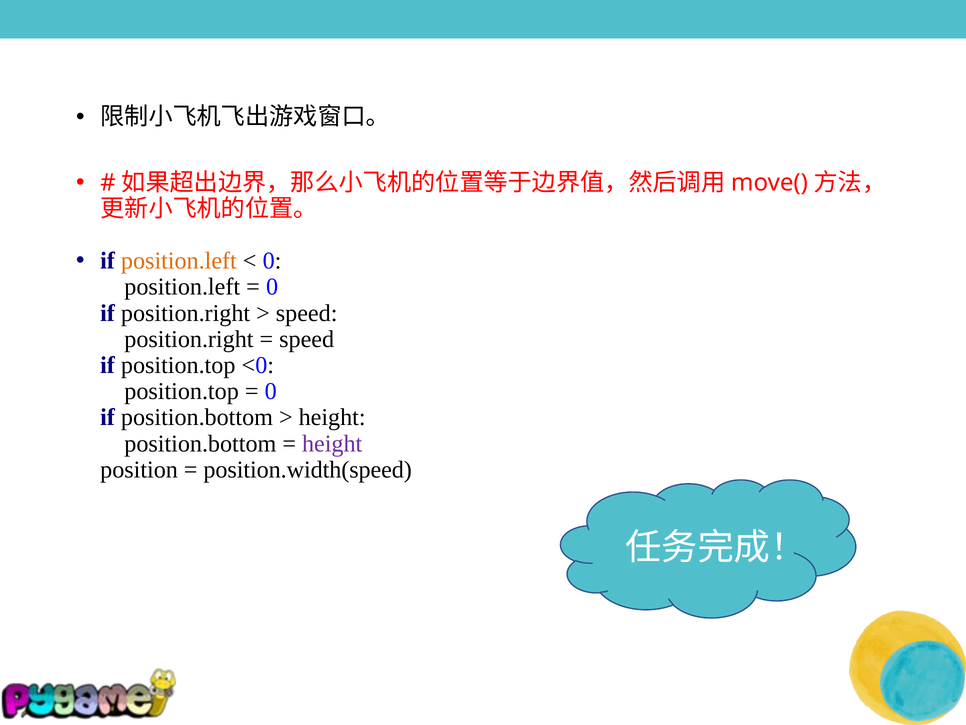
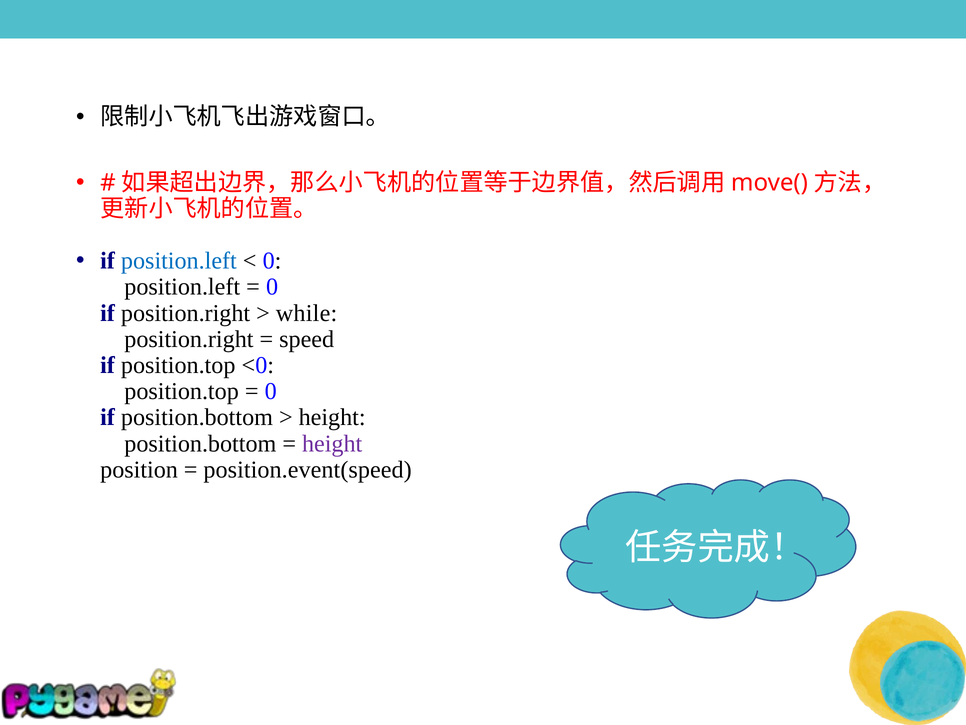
position.left at (179, 261) colour: orange -> blue
speed at (307, 313): speed -> while
position.width(speed: position.width(speed -> position.event(speed
